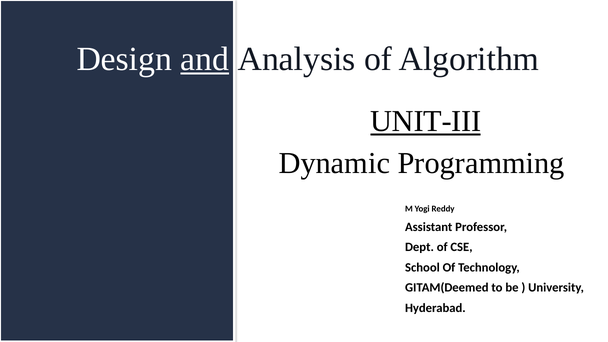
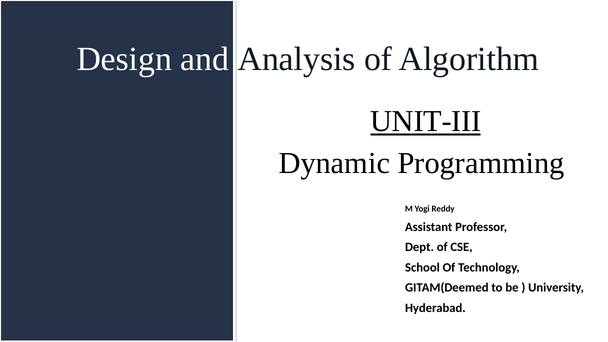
and underline: present -> none
